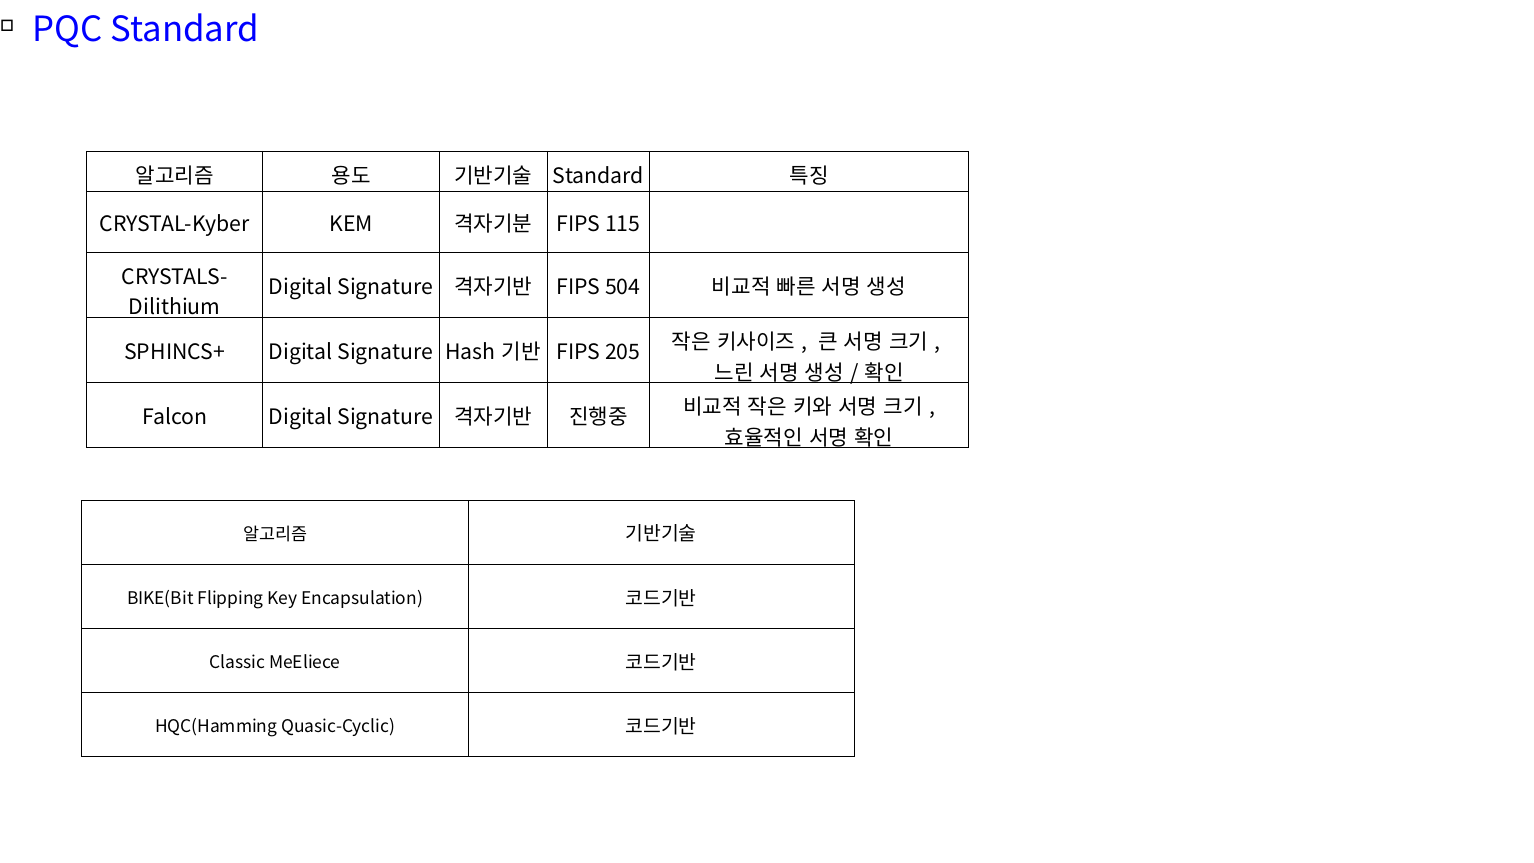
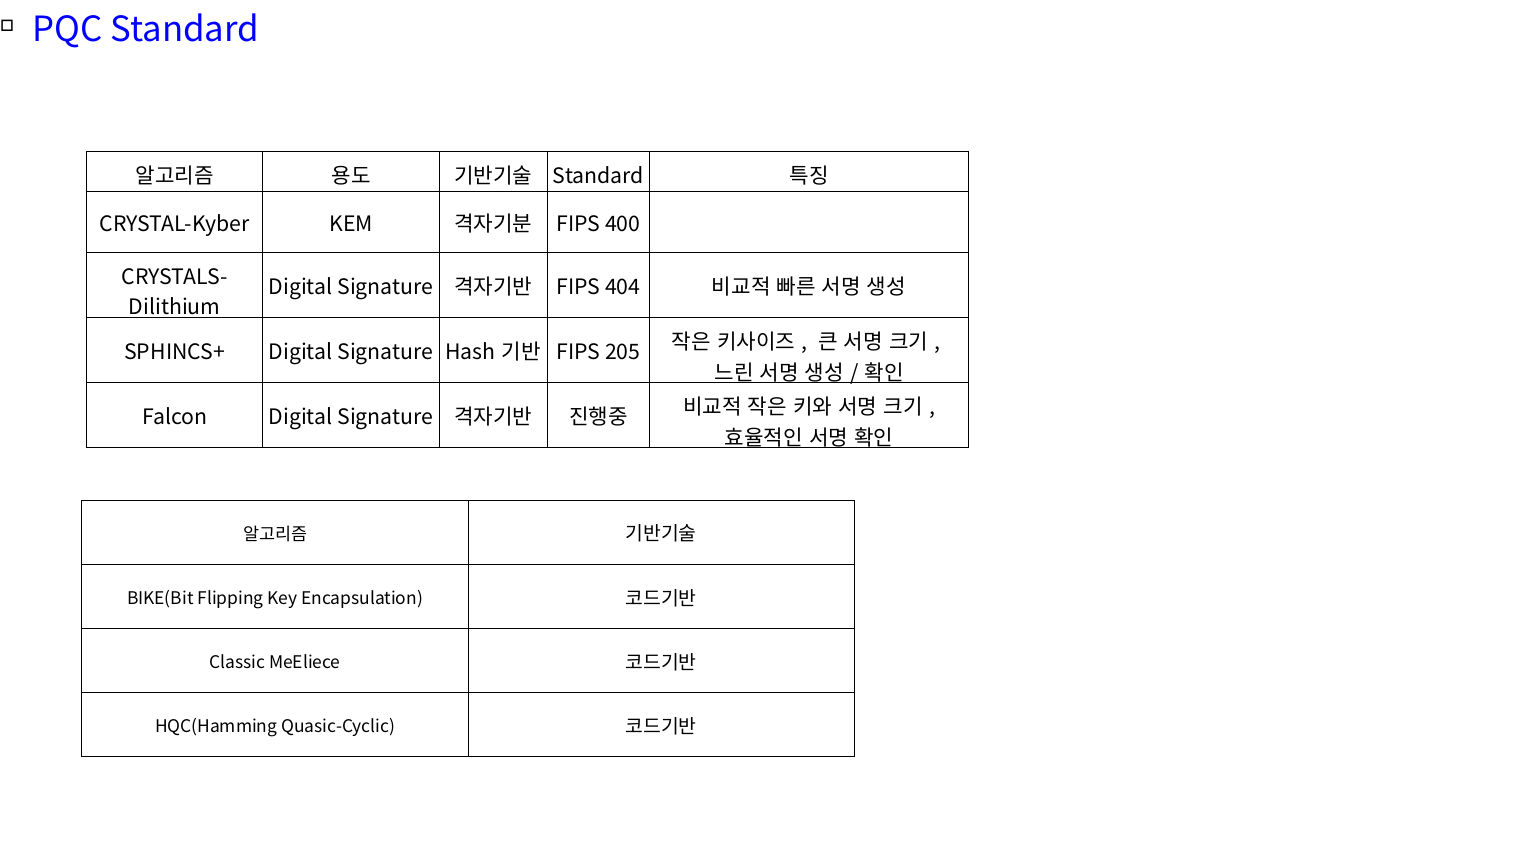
115: 115 -> 400
504: 504 -> 404
